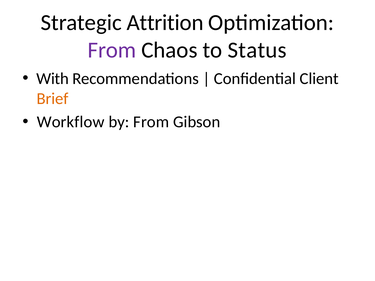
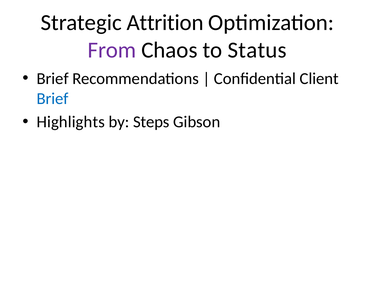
With at (53, 79): With -> Brief
Brief at (53, 99) colour: orange -> blue
Workflow: Workflow -> Highlights
by From: From -> Steps
